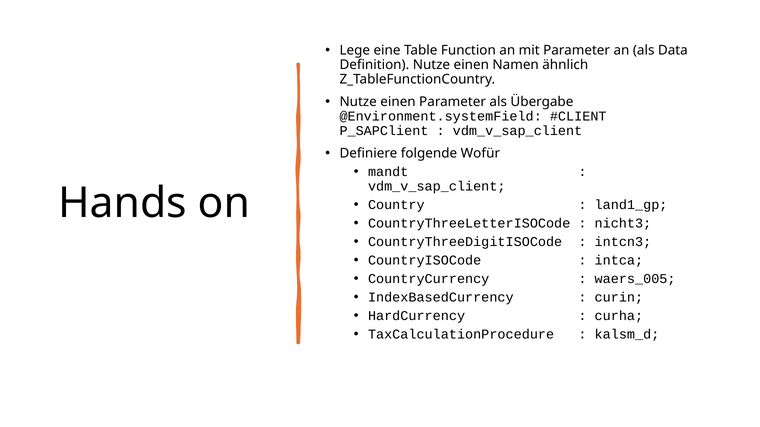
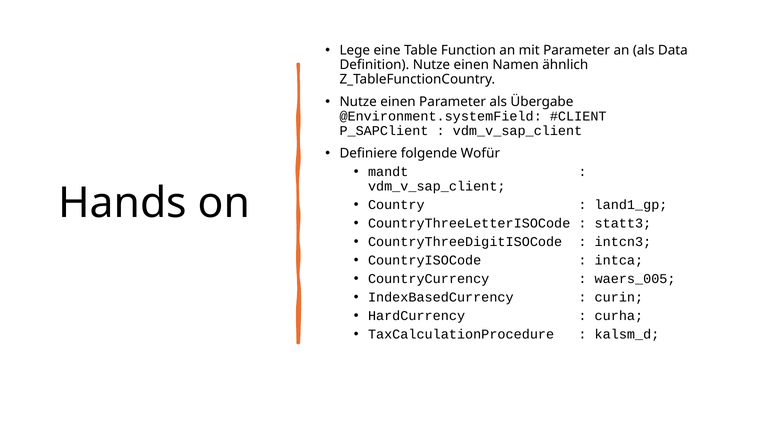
nicht3: nicht3 -> statt3
